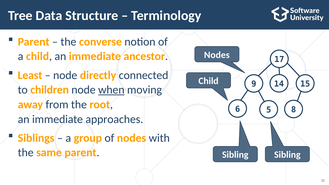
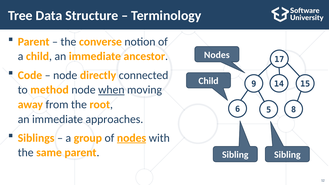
Least: Least -> Code
children: children -> method
nodes at (132, 138) underline: none -> present
